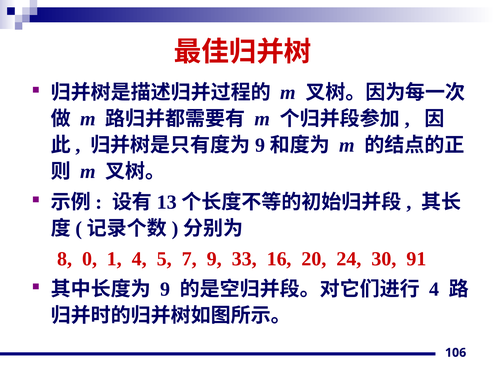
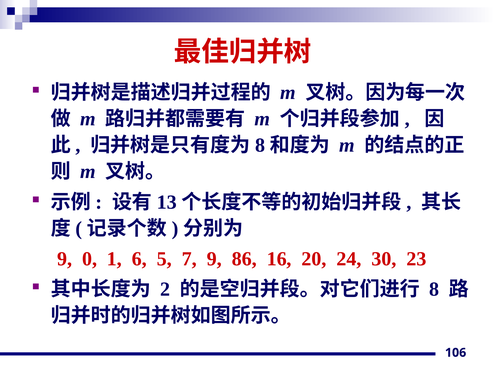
9 at (260, 145): 9 -> 8
8 at (65, 259): 8 -> 9
1 4: 4 -> 6
33: 33 -> 86
91: 91 -> 23
9 at (165, 289): 9 -> 2
4 at (434, 289): 4 -> 8
